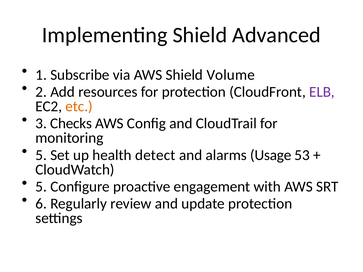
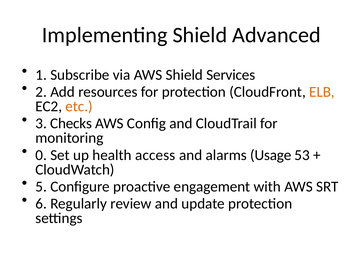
Volume: Volume -> Services
ELB colour: purple -> orange
5 at (41, 155): 5 -> 0
detect: detect -> access
